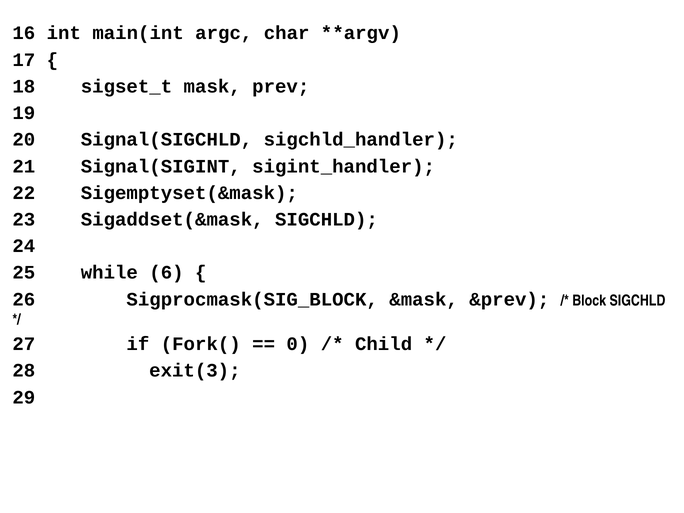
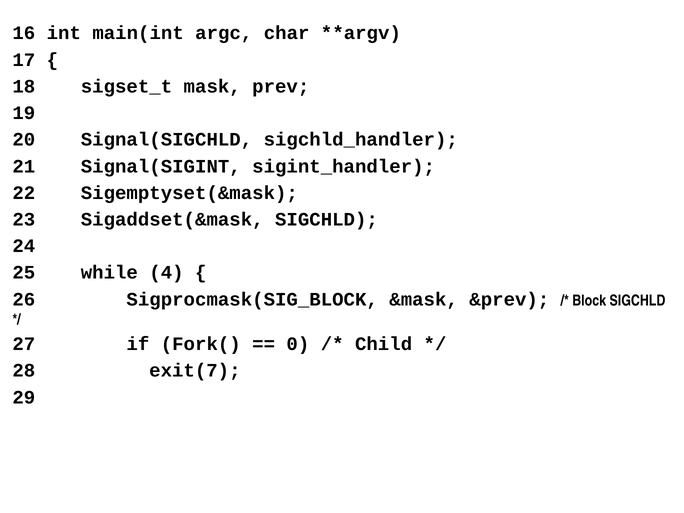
6: 6 -> 4
exit(3: exit(3 -> exit(7
